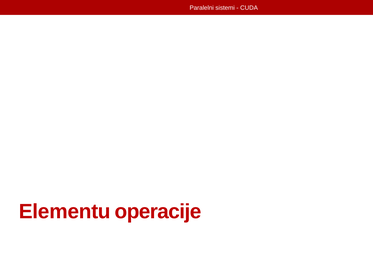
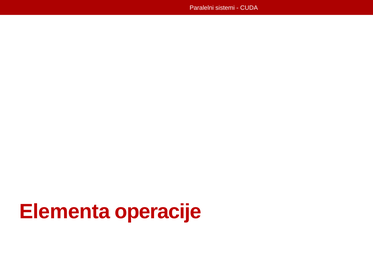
Elementu: Elementu -> Elementa
